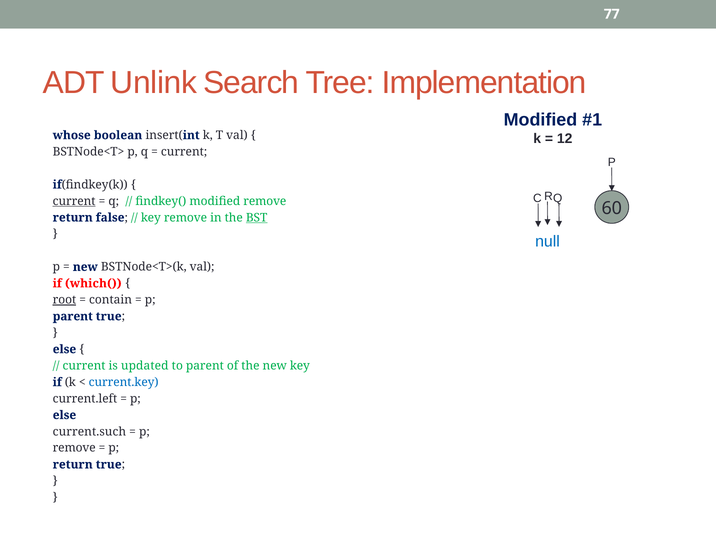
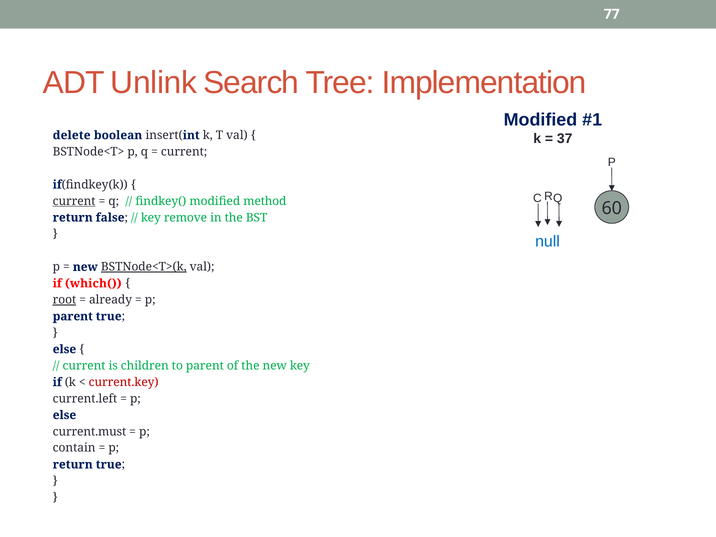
whose: whose -> delete
12: 12 -> 37
modified remove: remove -> method
BST underline: present -> none
BSTNode<T>(k underline: none -> present
contain: contain -> already
updated: updated -> children
current.key colour: blue -> red
current.such: current.such -> current.must
remove at (74, 448): remove -> contain
